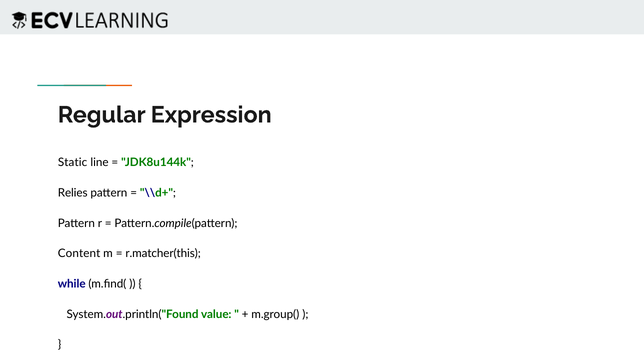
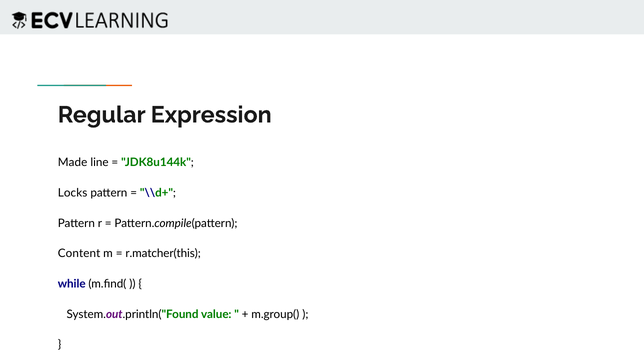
Static: Static -> Made
Relies: Relies -> Locks
